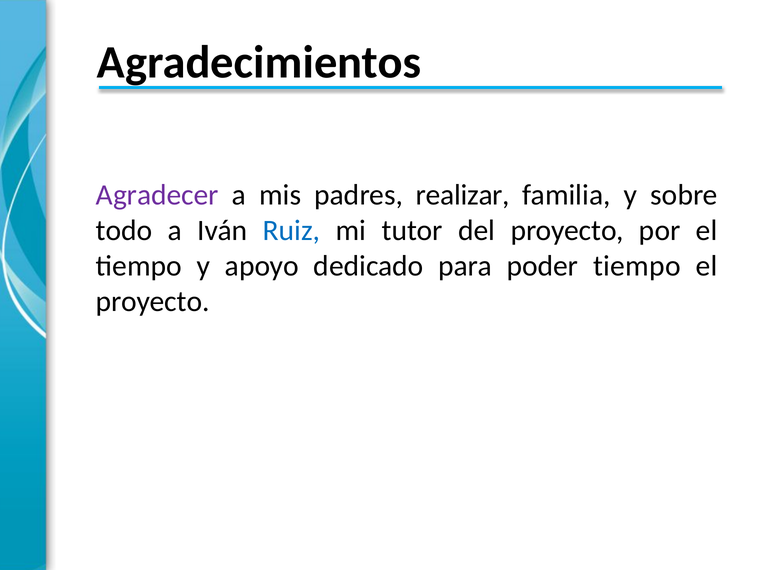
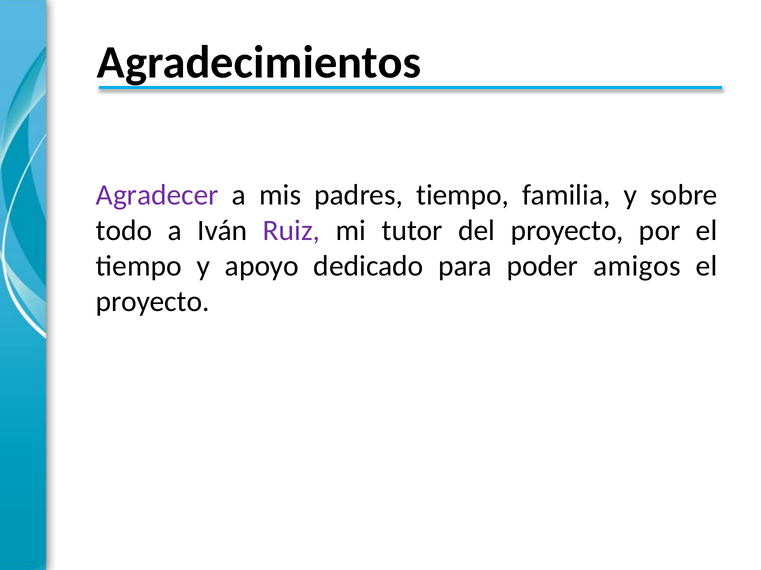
padres realizar: realizar -> tiempo
Ruiz colour: blue -> purple
poder tiempo: tiempo -> amigos
